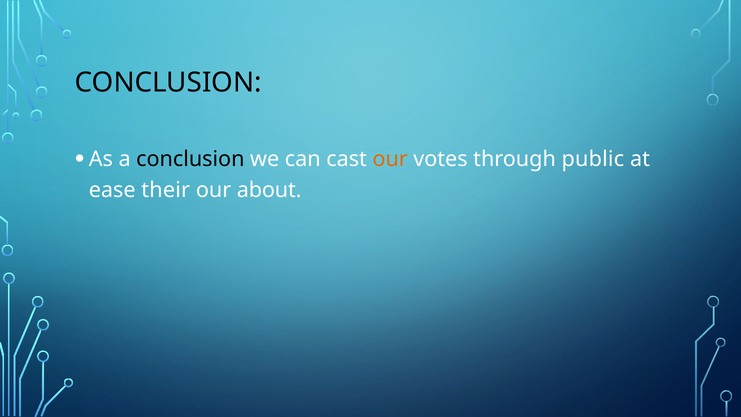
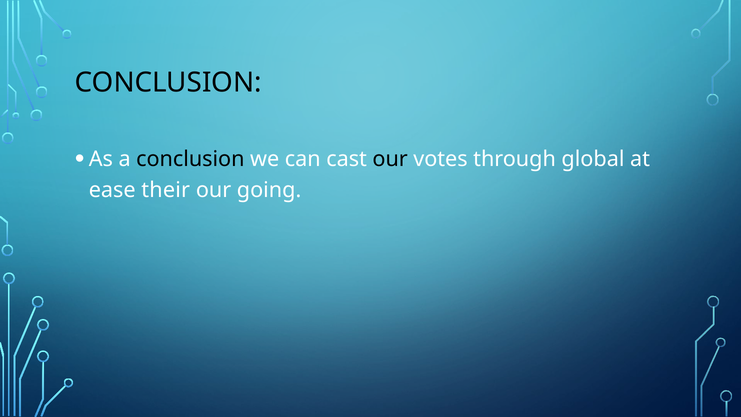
our at (390, 159) colour: orange -> black
public: public -> global
about: about -> going
